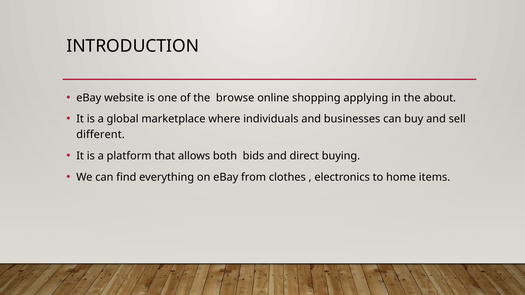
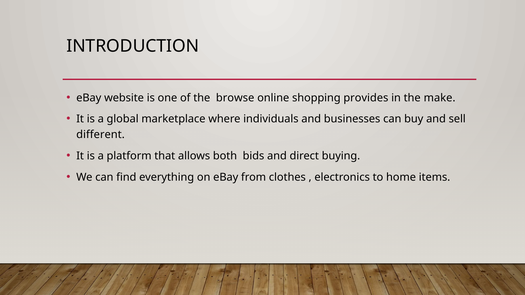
applying: applying -> provides
about: about -> make
